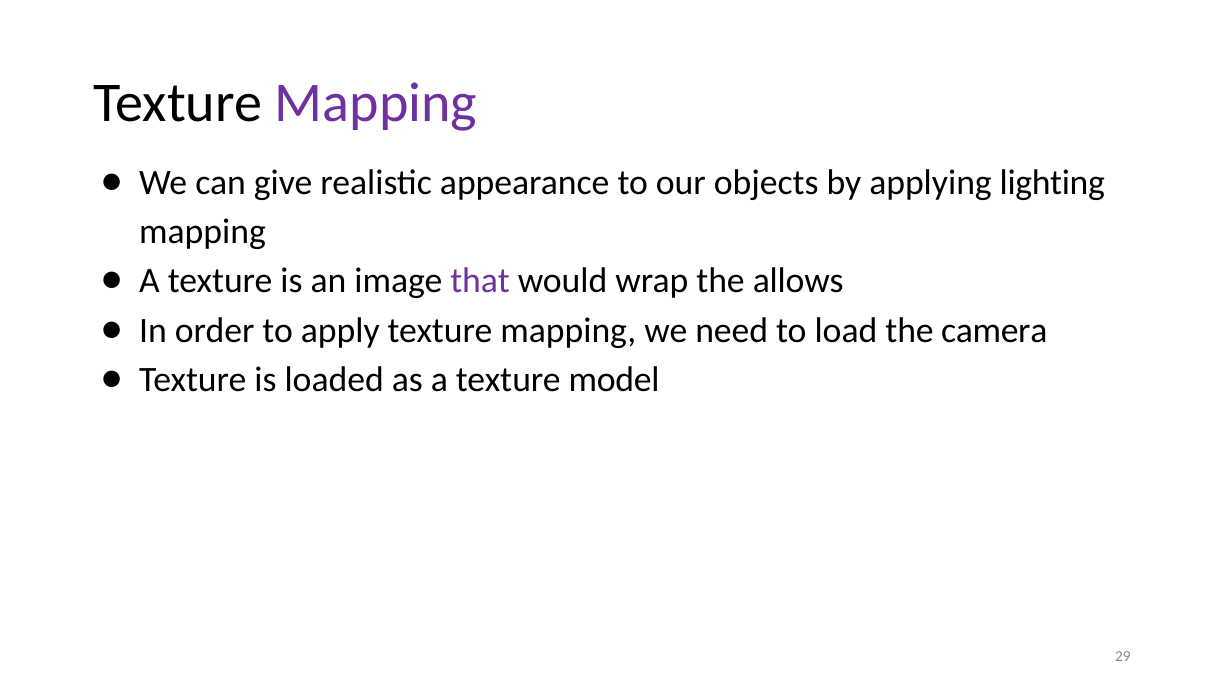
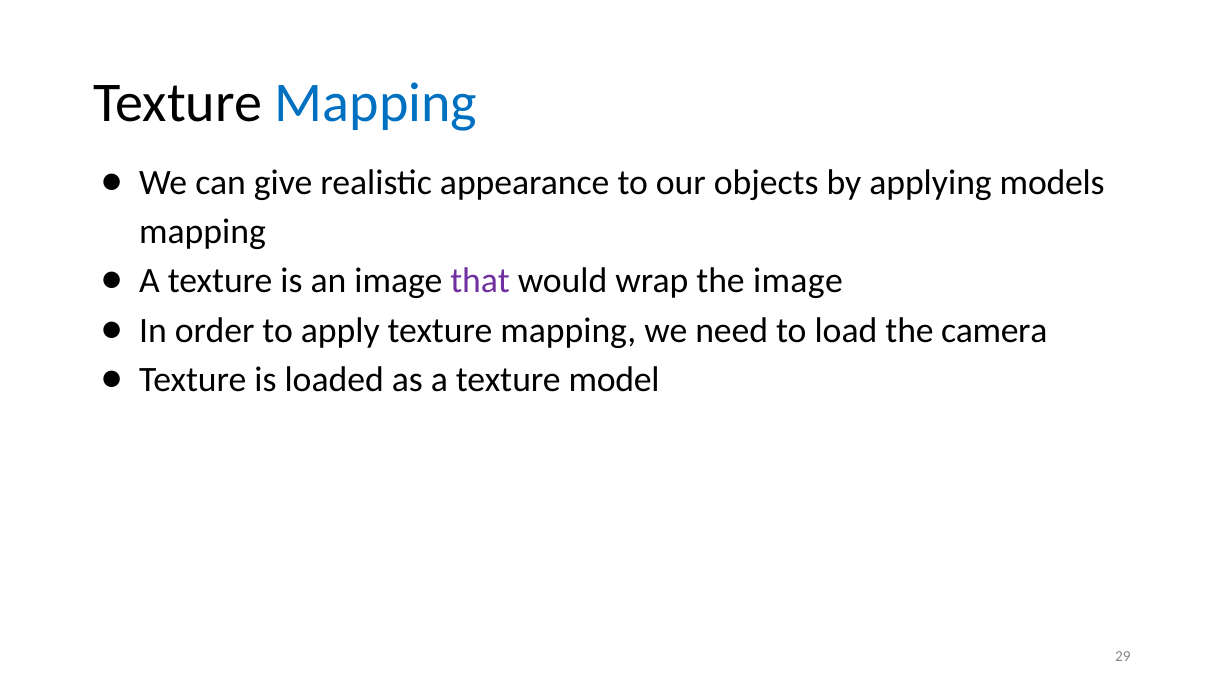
Mapping at (376, 103) colour: purple -> blue
lighting: lighting -> models
the allows: allows -> image
